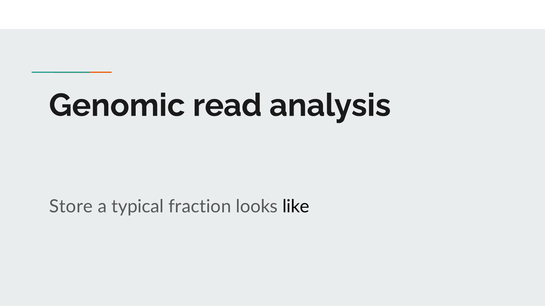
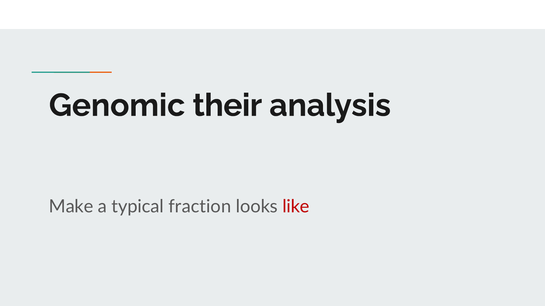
read: read -> their
Store: Store -> Make
like colour: black -> red
